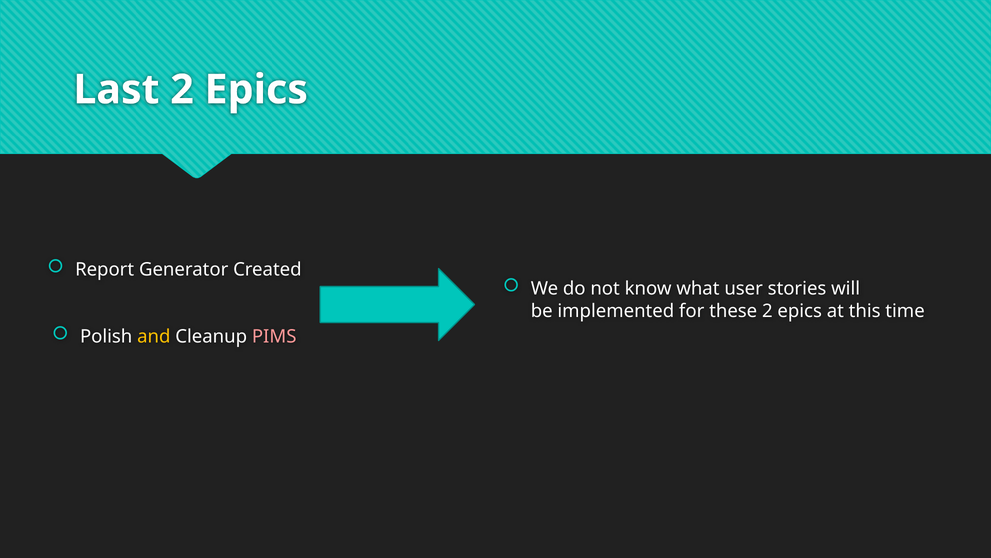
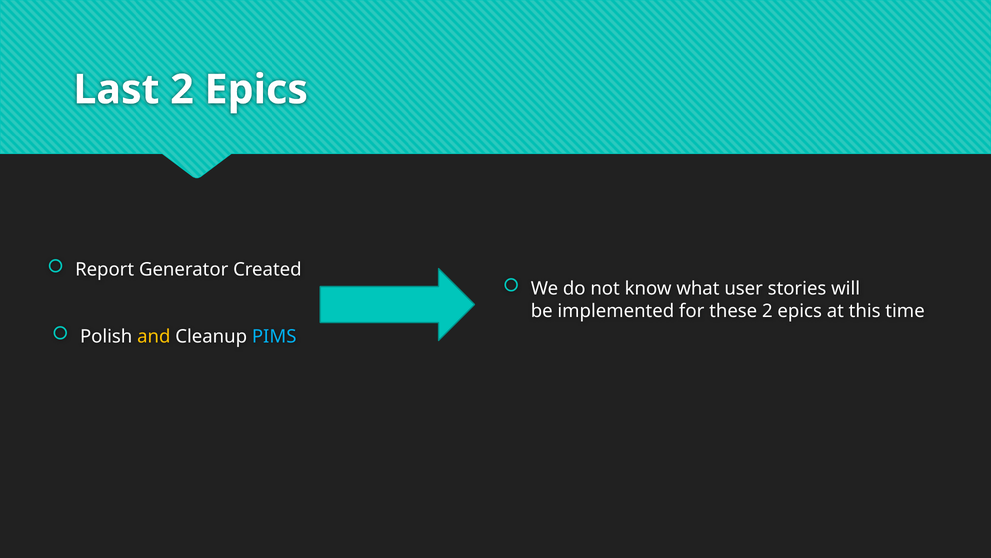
PIMS colour: pink -> light blue
